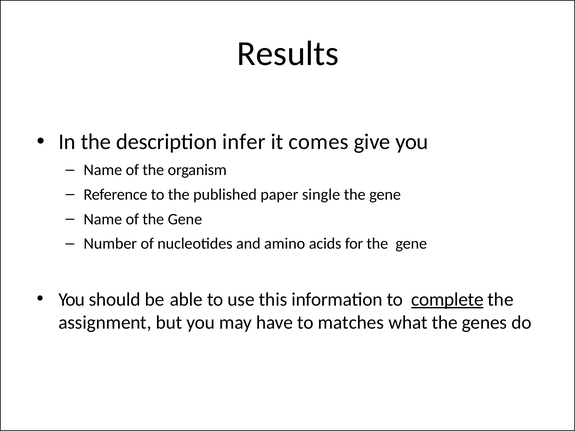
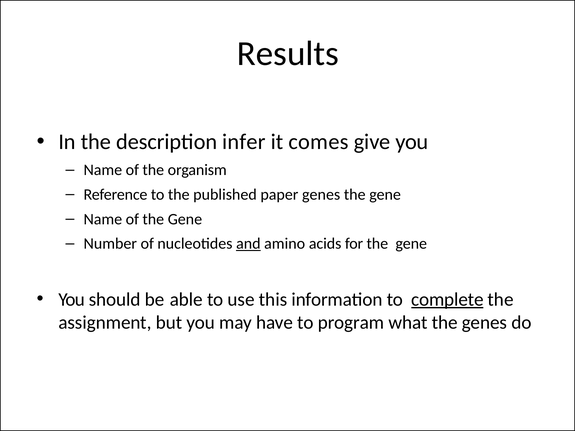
paper single: single -> genes
and underline: none -> present
matches: matches -> program
